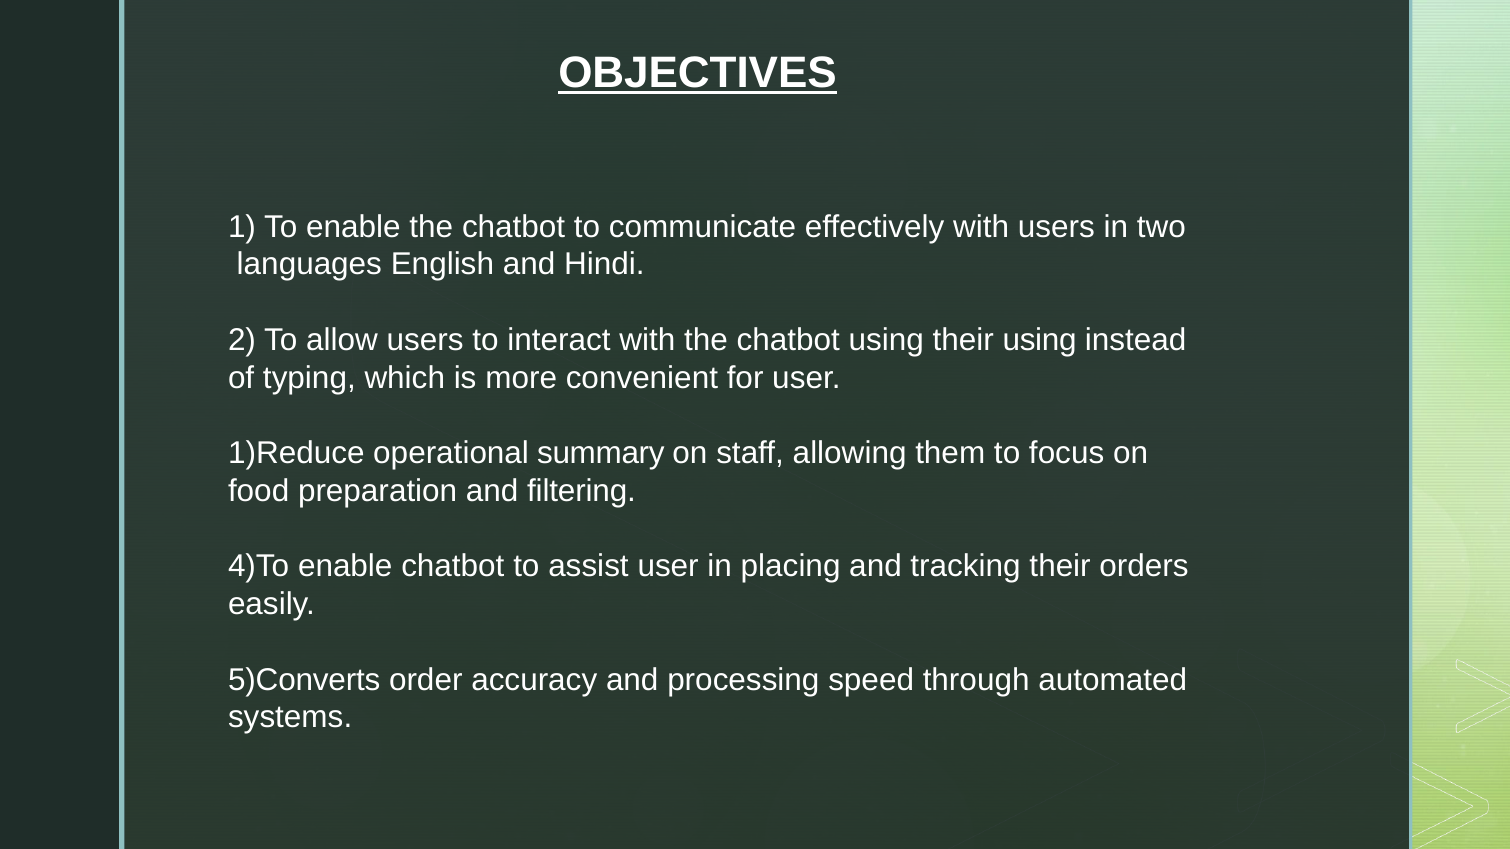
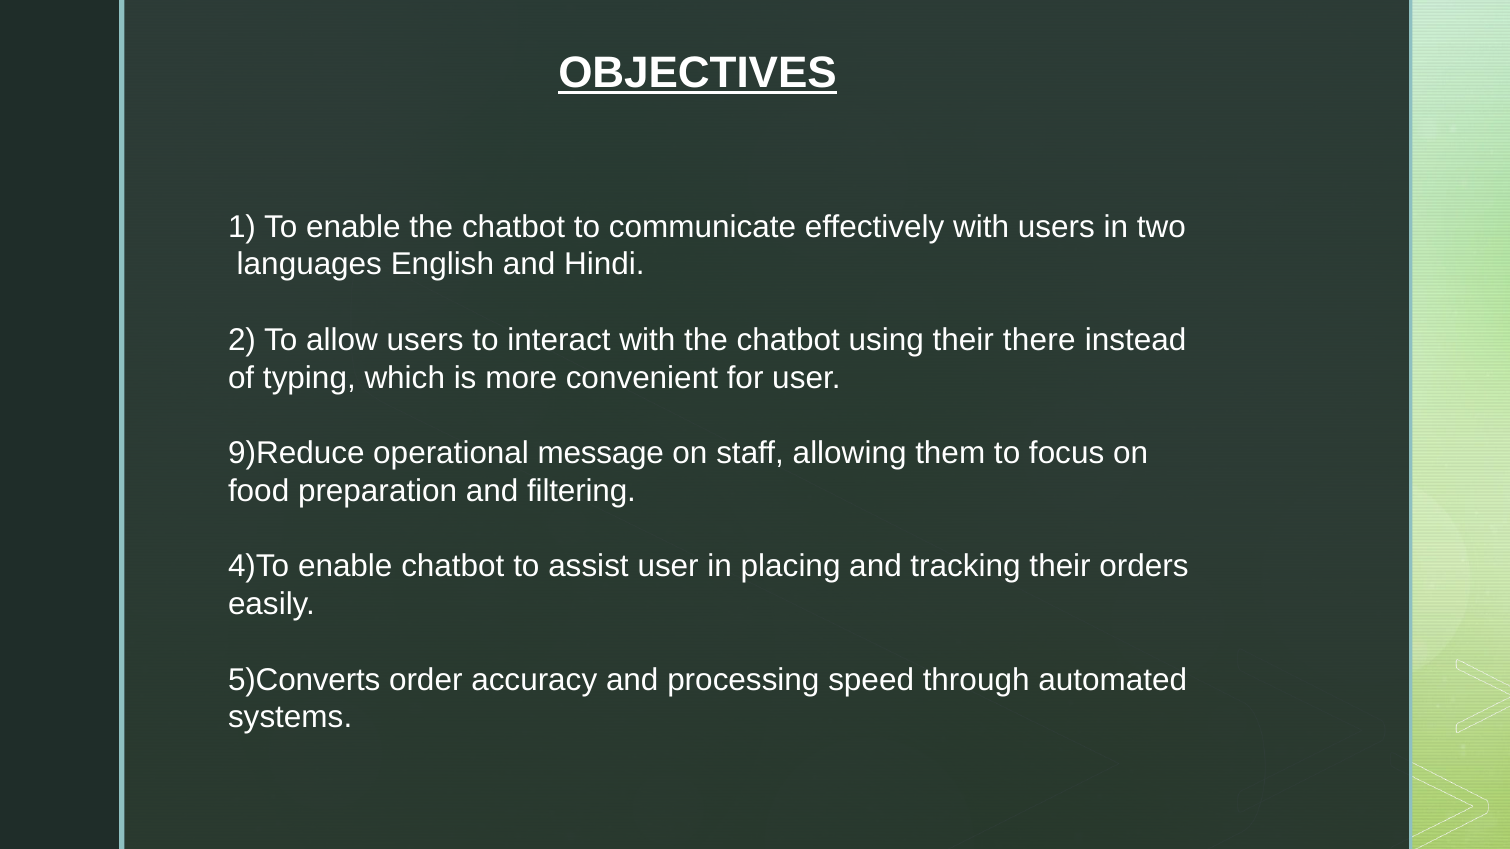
their using: using -> there
1)Reduce: 1)Reduce -> 9)Reduce
summary: summary -> message
